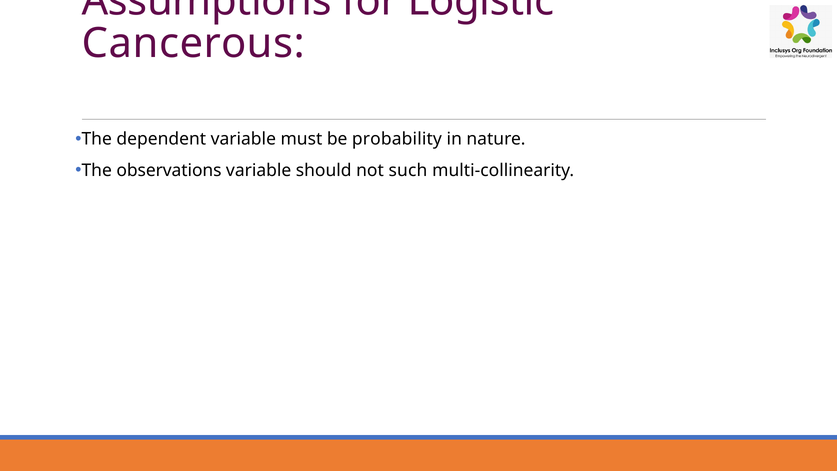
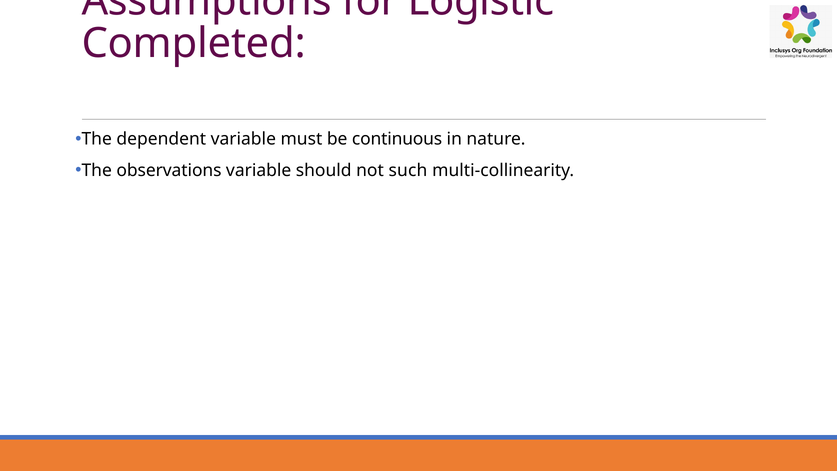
Cancerous: Cancerous -> Completed
probability: probability -> continuous
